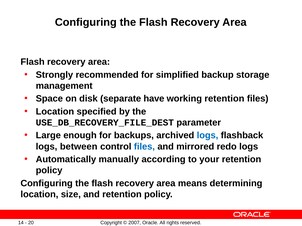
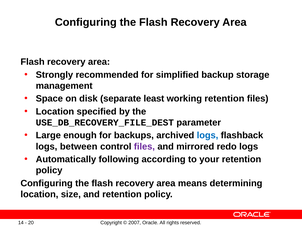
have: have -> least
files at (144, 147) colour: blue -> purple
manually: manually -> following
